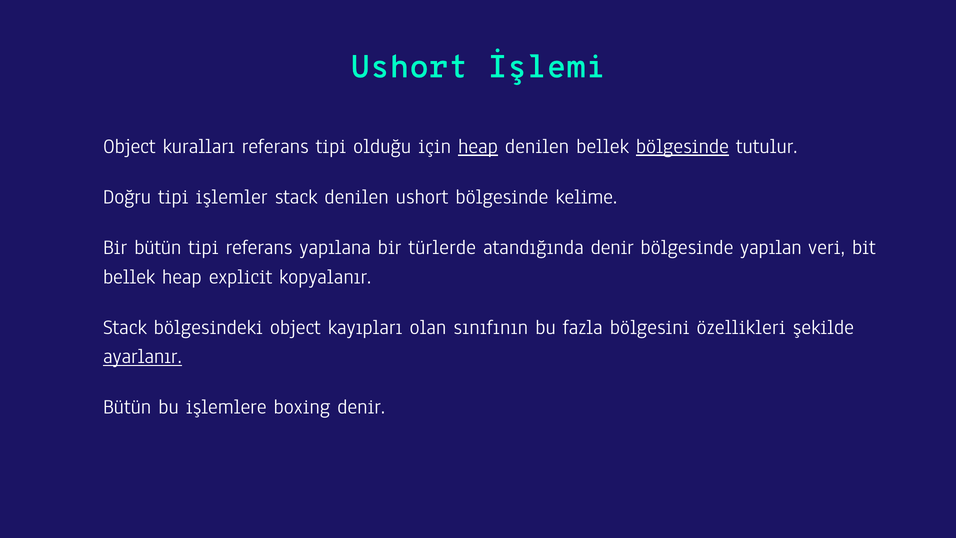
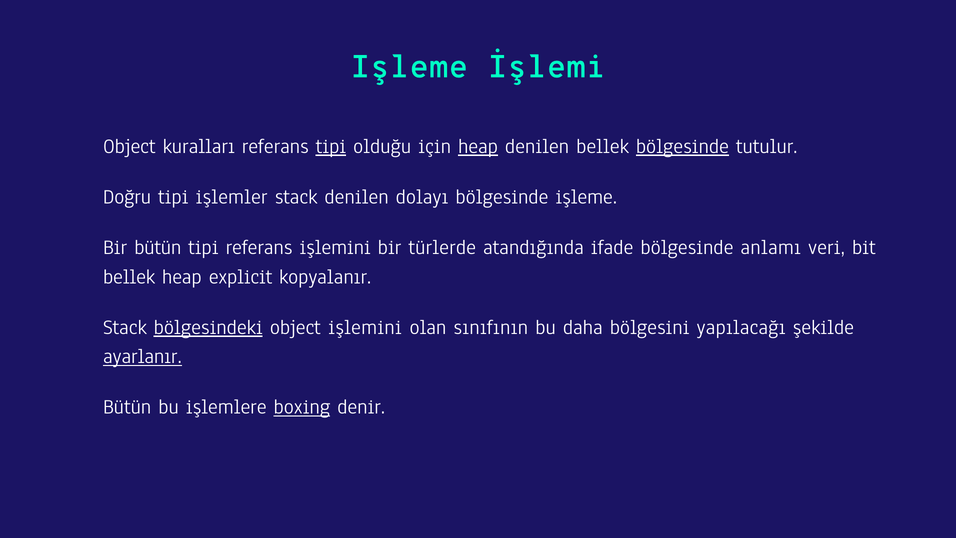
Ushort at (409, 67): Ushort -> Işleme
tipi at (331, 146) underline: none -> present
denilen ushort: ushort -> dolayı
bölgesinde kelime: kelime -> işleme
referans yapılana: yapılana -> işlemini
atandığında denir: denir -> ifade
yapılan: yapılan -> anlamı
bölgesindeki underline: none -> present
object kayıpları: kayıpları -> işlemini
fazla: fazla -> daha
özellikleri: özellikleri -> yapılacağı
boxing underline: none -> present
